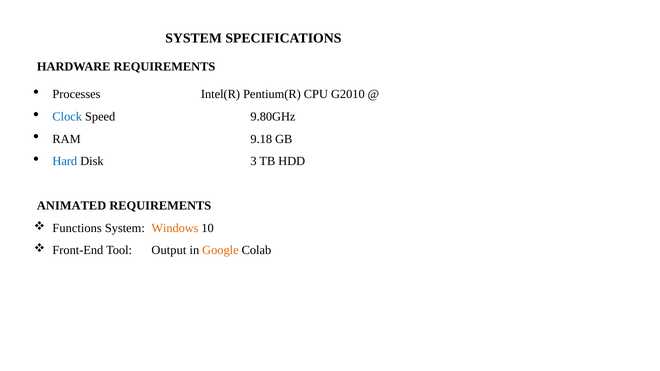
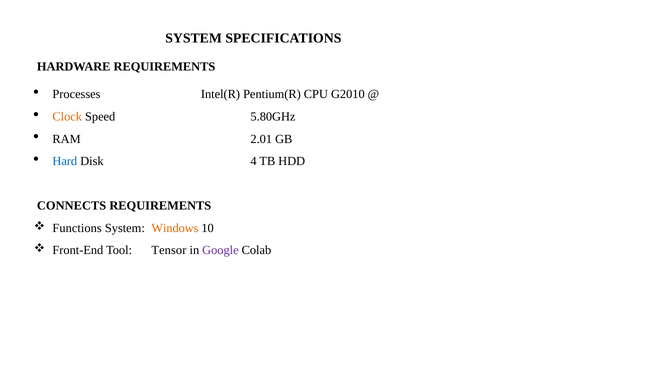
Clock colour: blue -> orange
9.80GHz: 9.80GHz -> 5.80GHz
9.18: 9.18 -> 2.01
3: 3 -> 4
ANIMATED: ANIMATED -> CONNECTS
Output: Output -> Tensor
Google colour: orange -> purple
